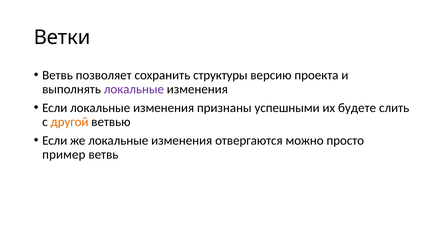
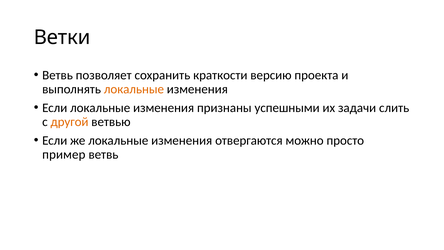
структуры: структуры -> краткости
локальные at (134, 89) colour: purple -> orange
будете: будете -> задачи
